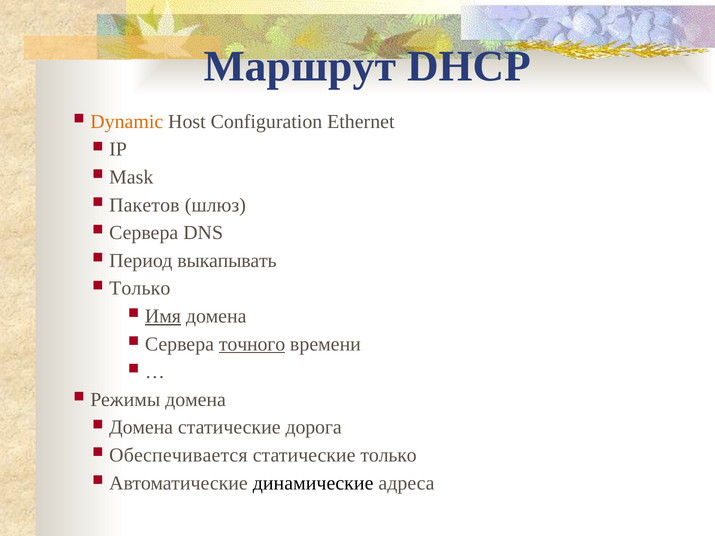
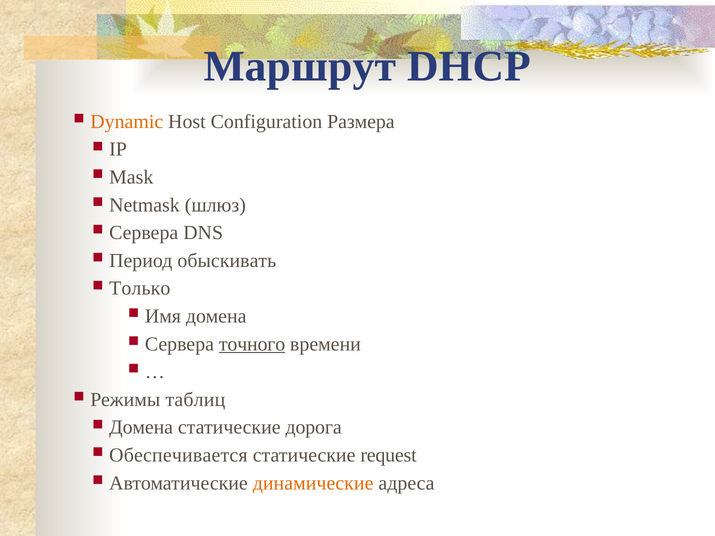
Ethernet: Ethernet -> Размера
Пакетов: Пакетов -> Netmask
выкапывать: выкапывать -> обыскивать
Имя underline: present -> none
Режимы домена: домена -> таблиц
статические только: только -> request
динамические colour: black -> orange
